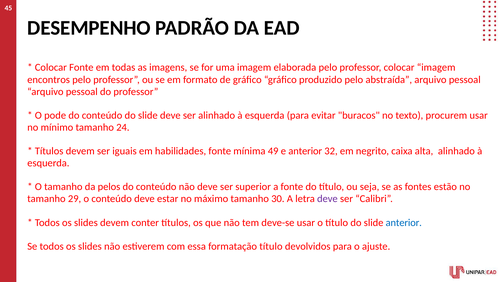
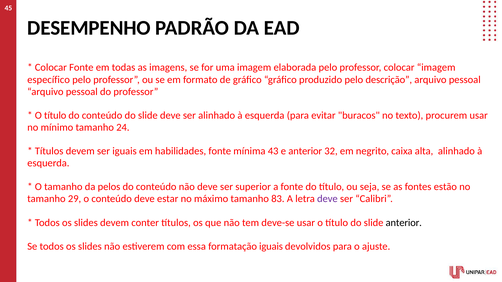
encontros: encontros -> específico
abstraída: abstraída -> descrição
pode at (55, 115): pode -> título
49: 49 -> 43
30: 30 -> 83
anterior at (404, 223) colour: blue -> black
formatação título: título -> iguais
